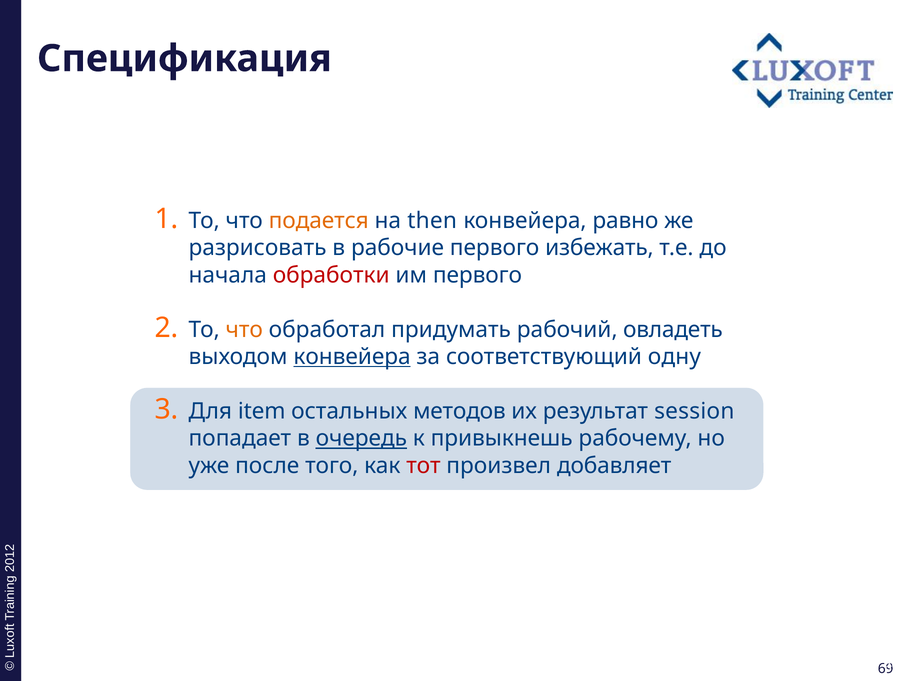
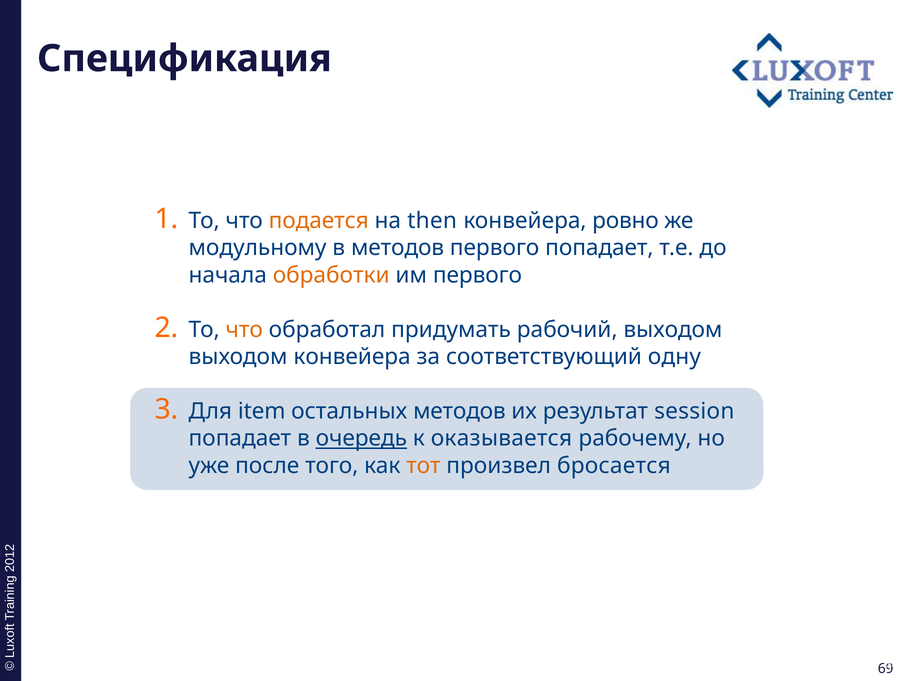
равно: равно -> ровно
разрисовать: разрисовать -> модульному
в рабочие: рабочие -> методов
первого избежать: избежать -> попадает
обработки colour: red -> orange
рабочий овладеть: овладеть -> выходом
конвейера at (352, 356) underline: present -> none
привыкнешь: привыкнешь -> оказывается
тот colour: red -> orange
добавляет: добавляет -> бросается
